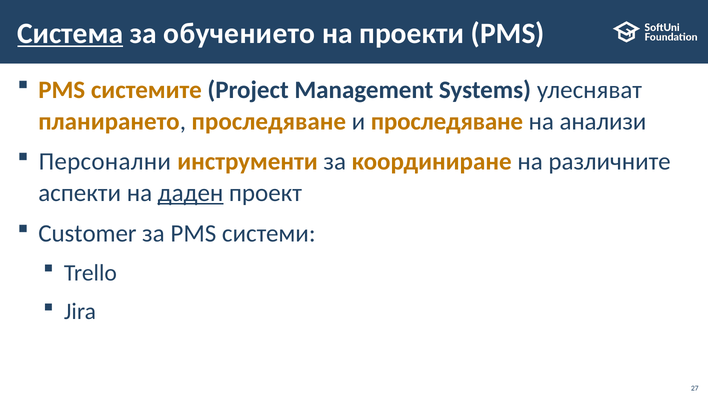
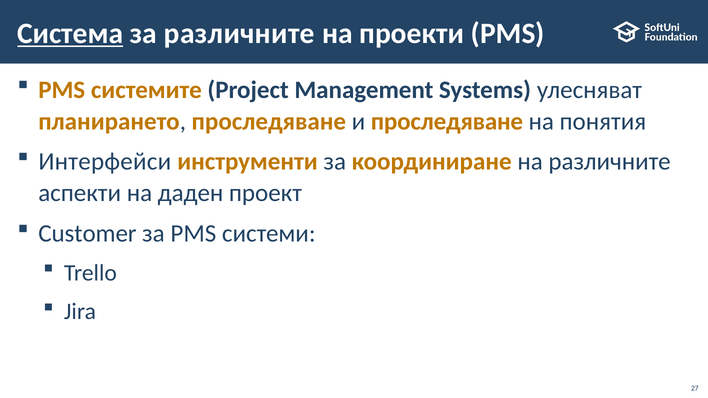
за обучението: обучението -> различните
анализи: анализи -> понятия
Персонални: Персонални -> Интерфейси
даден underline: present -> none
